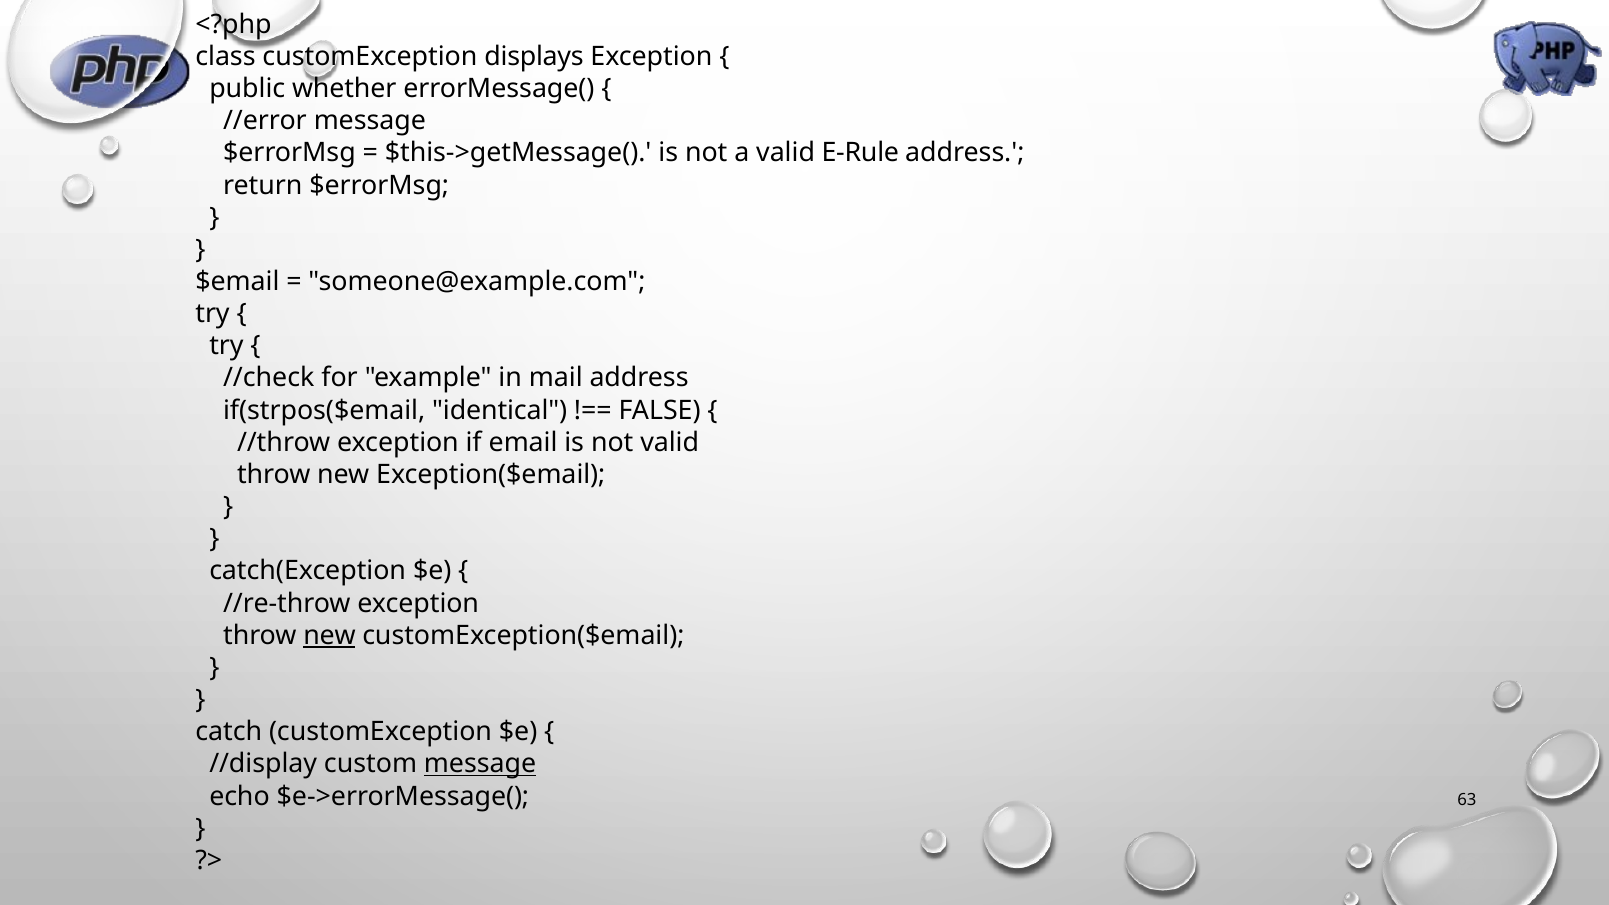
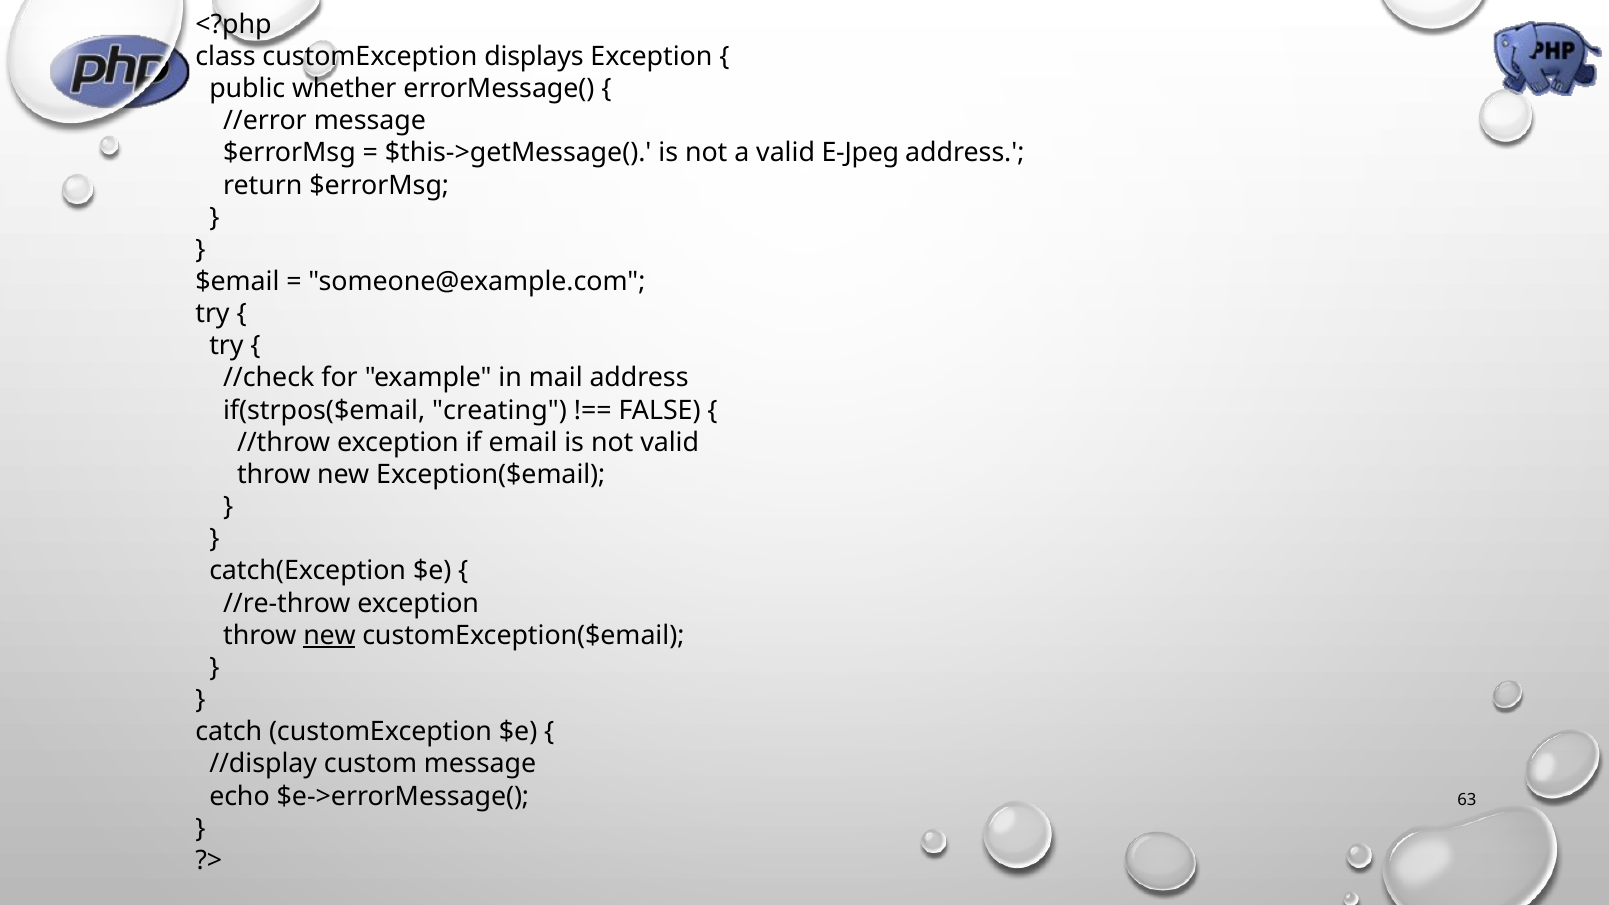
E-Rule: E-Rule -> E-Jpeg
identical: identical -> creating
message at (480, 764) underline: present -> none
